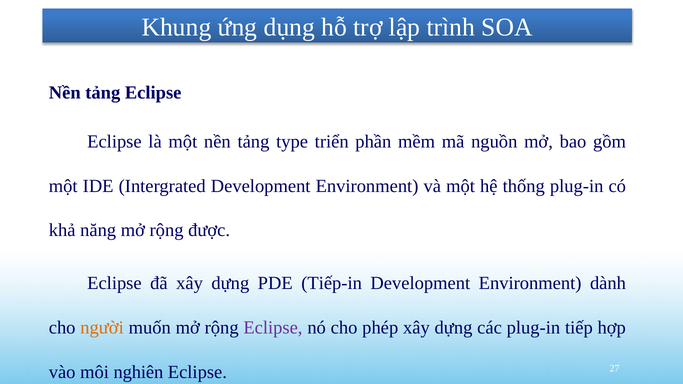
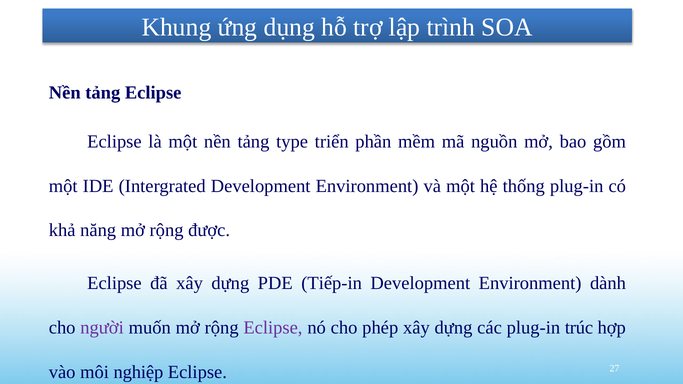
người colour: orange -> purple
tiếp: tiếp -> trúc
nghiên: nghiên -> nghiệp
